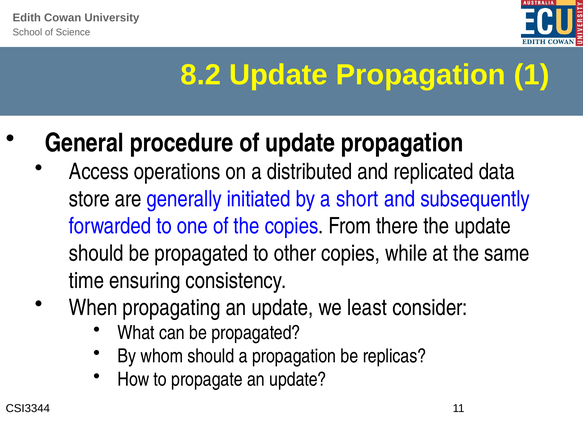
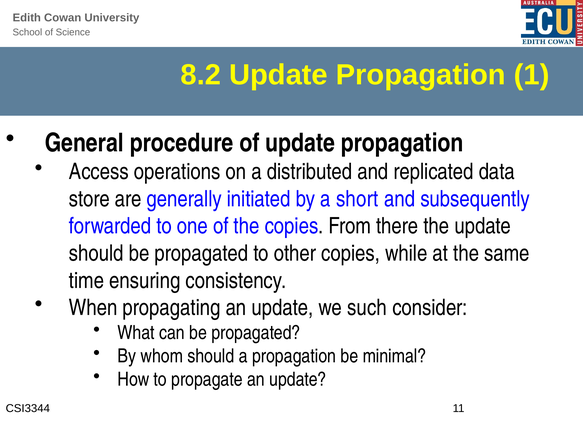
least: least -> such
replicas: replicas -> minimal
